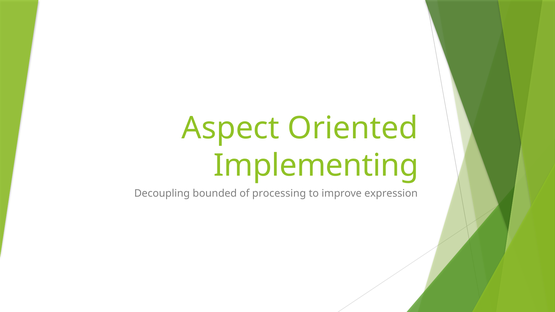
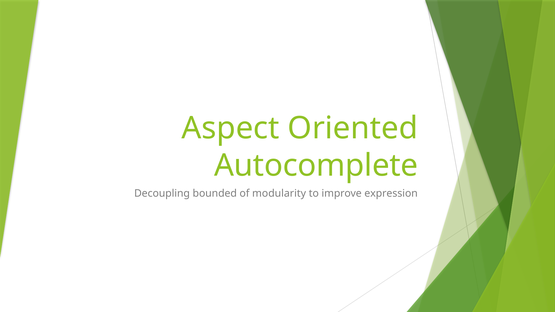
Implementing: Implementing -> Autocomplete
processing: processing -> modularity
